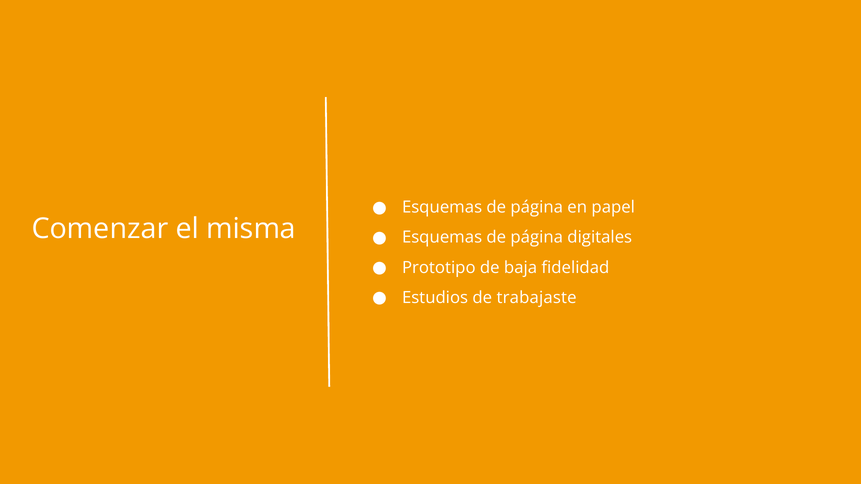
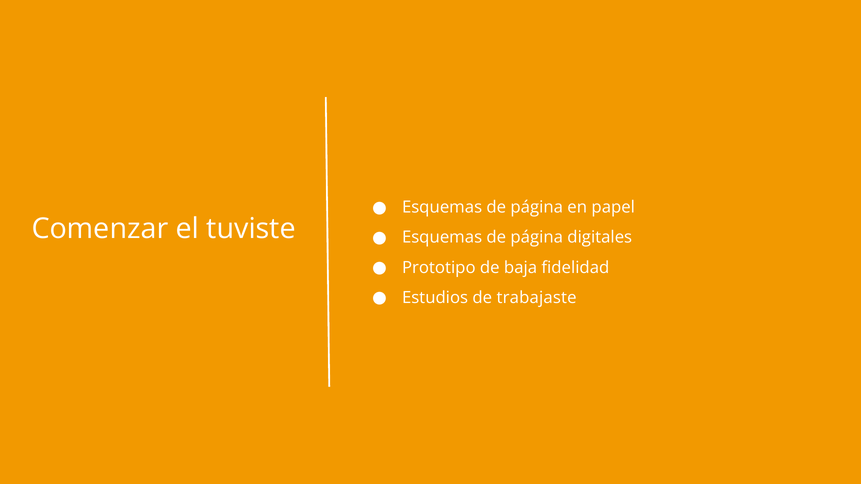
misma: misma -> tuviste
